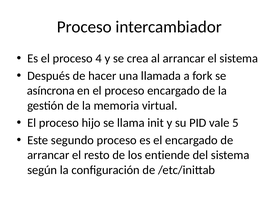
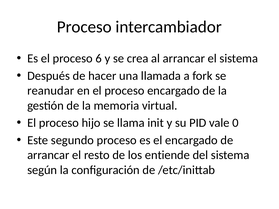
4: 4 -> 6
asíncrona: asíncrona -> reanudar
5: 5 -> 0
